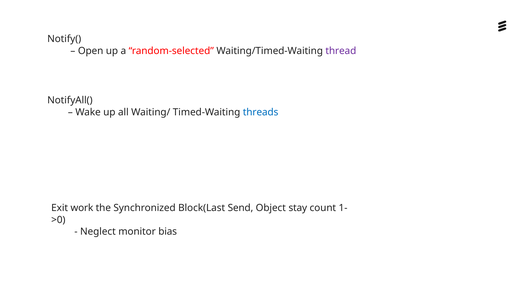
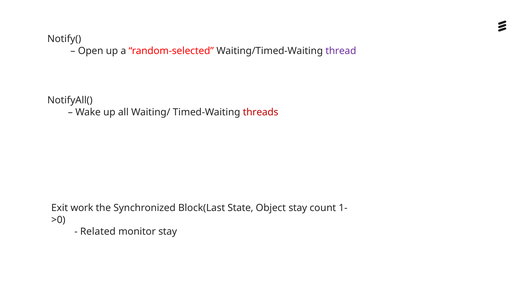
threads colour: blue -> red
Send: Send -> State
Neglect: Neglect -> Related
monitor bias: bias -> stay
